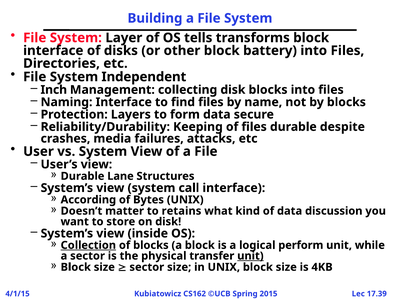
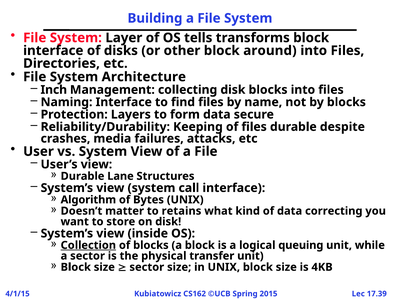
battery: battery -> around
Independent: Independent -> Architecture
According: According -> Algorithm
discussion: discussion -> correcting
perform: perform -> queuing
unit at (250, 256) underline: present -> none
